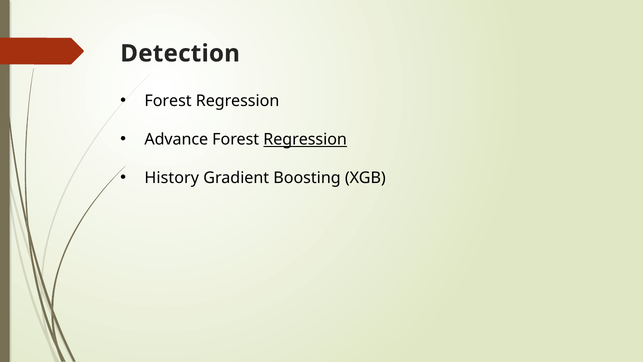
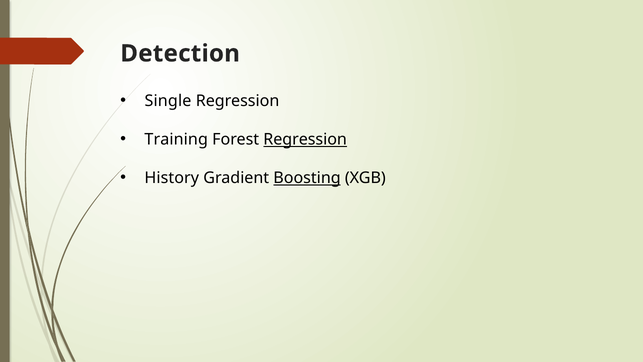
Forest at (168, 101): Forest -> Single
Advance: Advance -> Training
Boosting underline: none -> present
